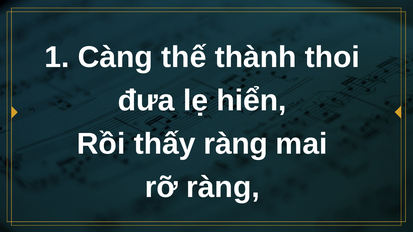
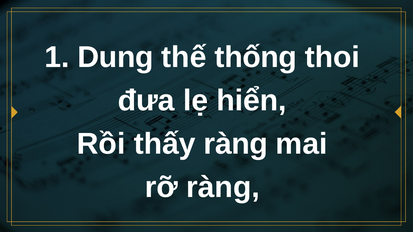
Càng: Càng -> Dung
thành: thành -> thống
